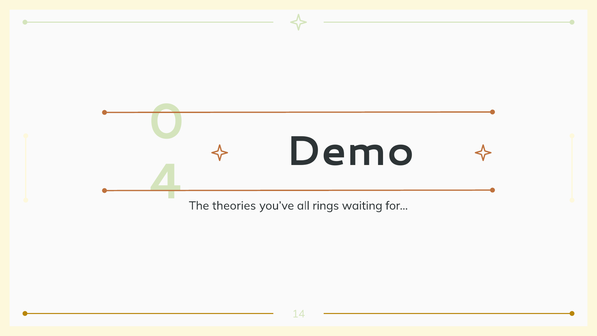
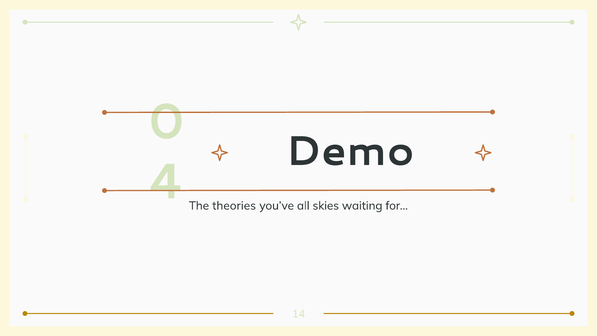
rings: rings -> skies
